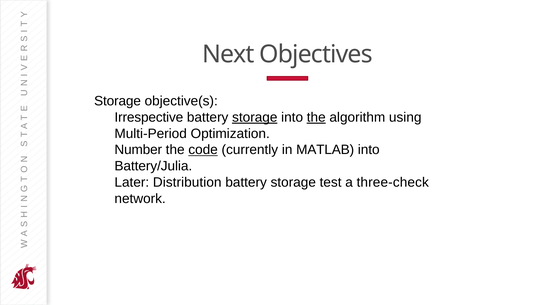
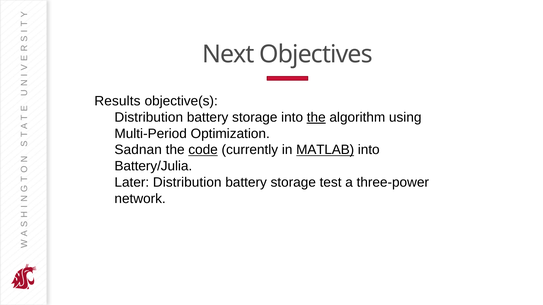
Storage at (118, 101): Storage -> Results
Irrespective at (149, 117): Irrespective -> Distribution
storage at (255, 117) underline: present -> none
Number: Number -> Sadnan
MATLAB underline: none -> present
three-check: three-check -> three-power
